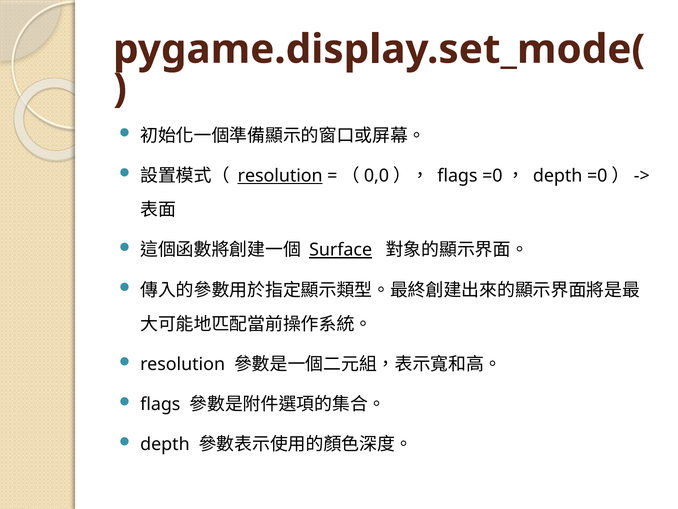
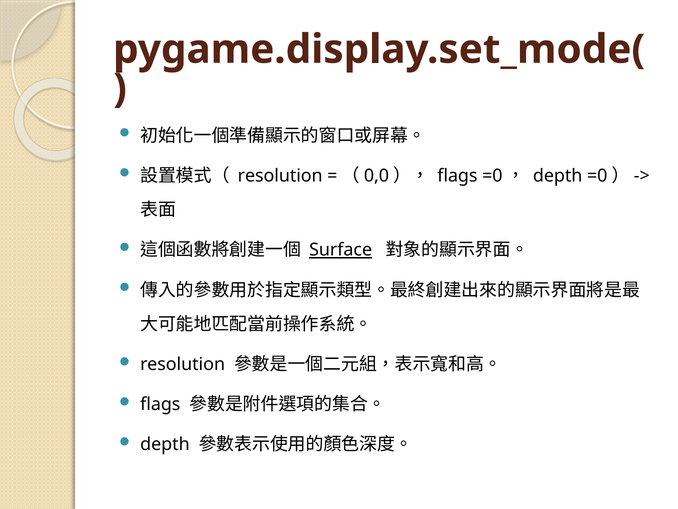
resolution at (280, 176) underline: present -> none
